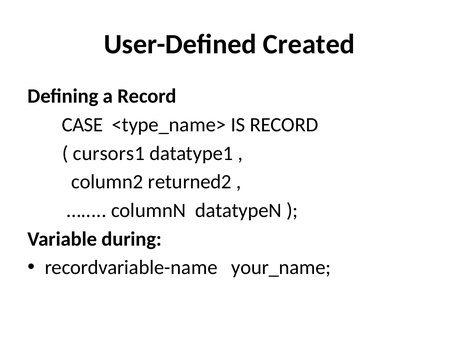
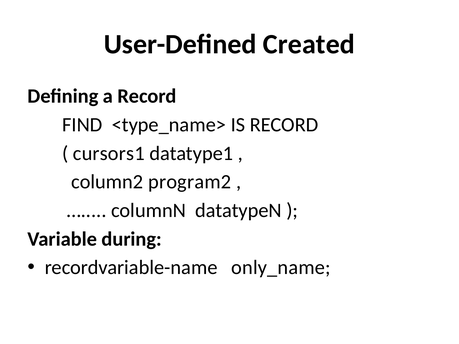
CASE: CASE -> FIND
returned2: returned2 -> program2
your_name: your_name -> only_name
